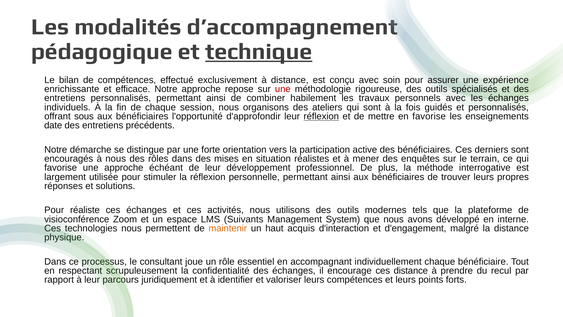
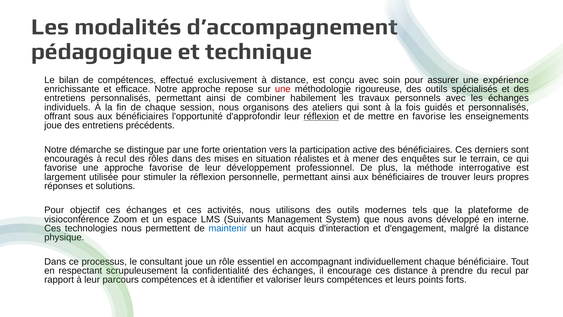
technique underline: present -> none
date at (53, 125): date -> joue
à nous: nous -> recul
approche échéant: échéant -> favorise
réaliste: réaliste -> objectif
maintenir colour: orange -> blue
juridiquement at (169, 280): juridiquement -> compétences
